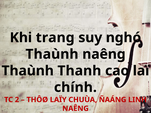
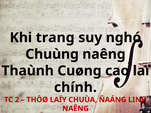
Thaùnh at (52, 54): Thaùnh -> Chuùng
Thanh: Thanh -> Cuøng
